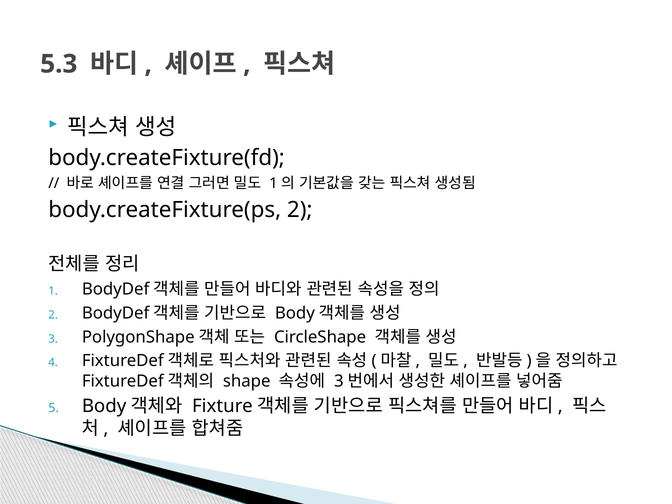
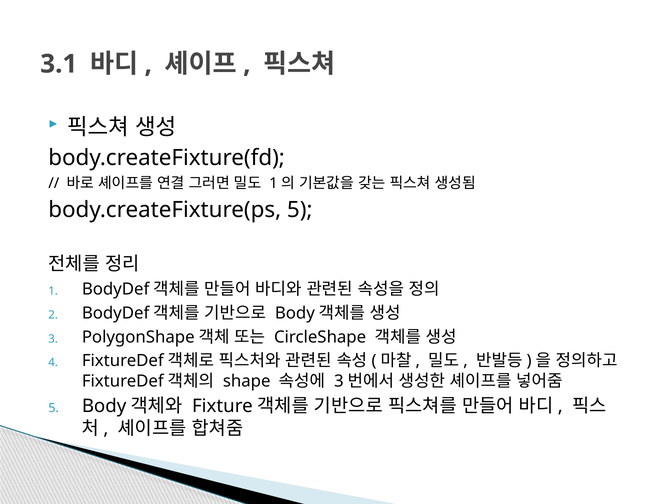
5.3: 5.3 -> 3.1
body.createFixture(ps 2: 2 -> 5
